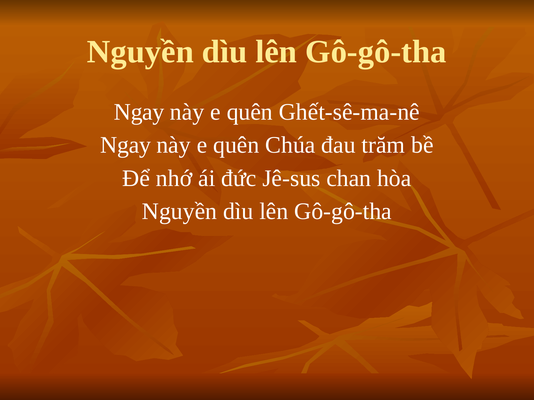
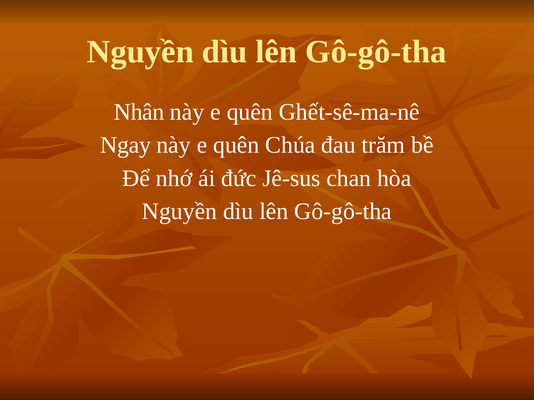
Ngay at (139, 112): Ngay -> Nhân
